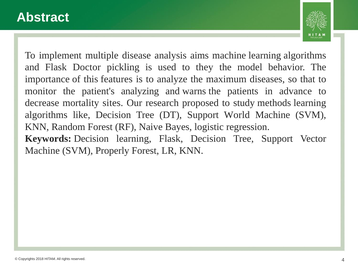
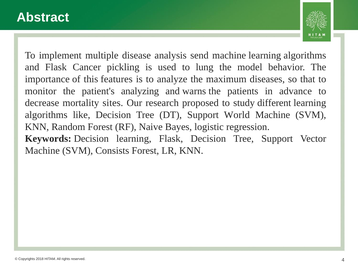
aims: aims -> send
Doctor: Doctor -> Cancer
they: they -> lung
methods: methods -> different
Properly: Properly -> Consists
